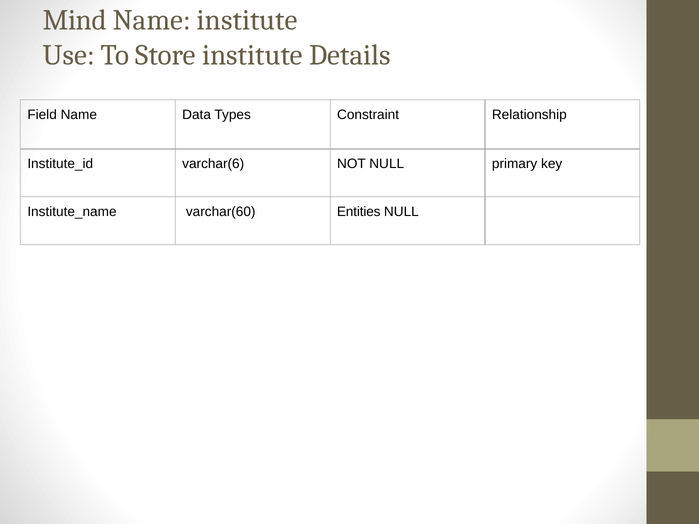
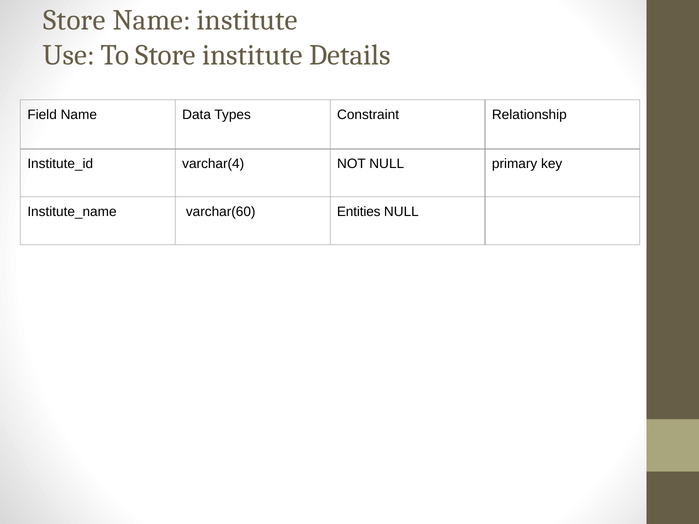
Mind at (75, 20): Mind -> Store
varchar(6: varchar(6 -> varchar(4
